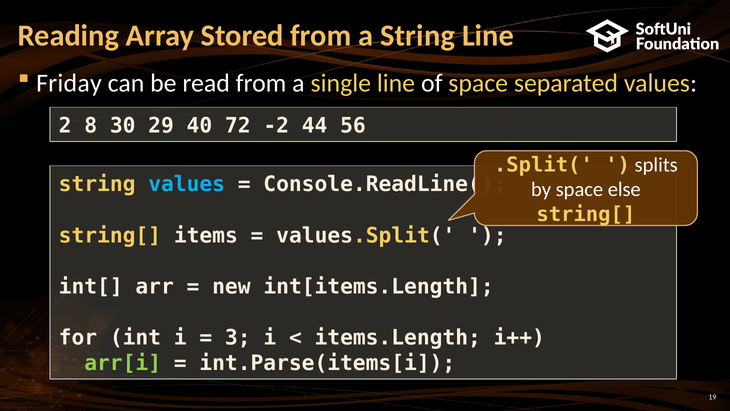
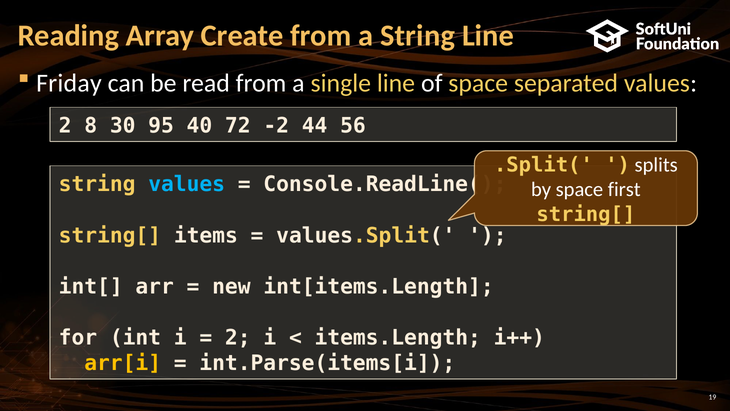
Stored: Stored -> Create
29: 29 -> 95
else: else -> first
3 at (238, 338): 3 -> 2
arr[i colour: light green -> yellow
